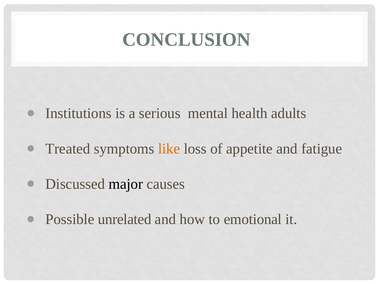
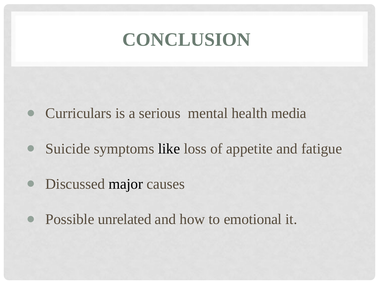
Institutions: Institutions -> Curriculars
adults: adults -> media
Treated: Treated -> Suicide
like colour: orange -> black
